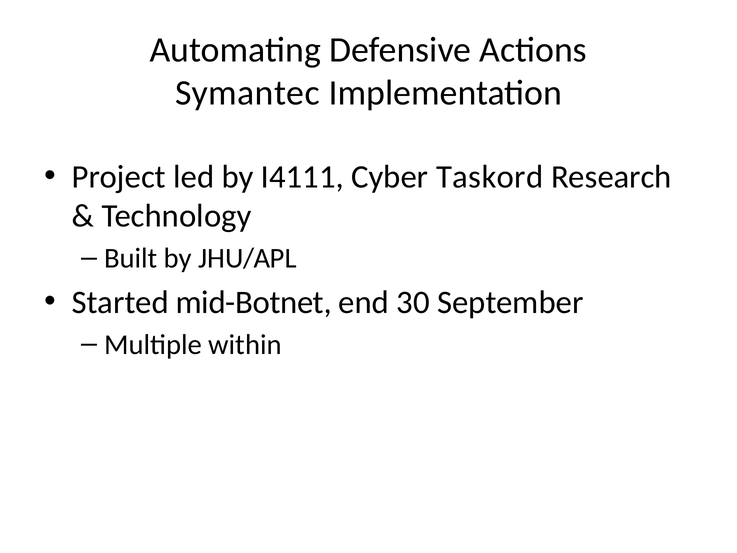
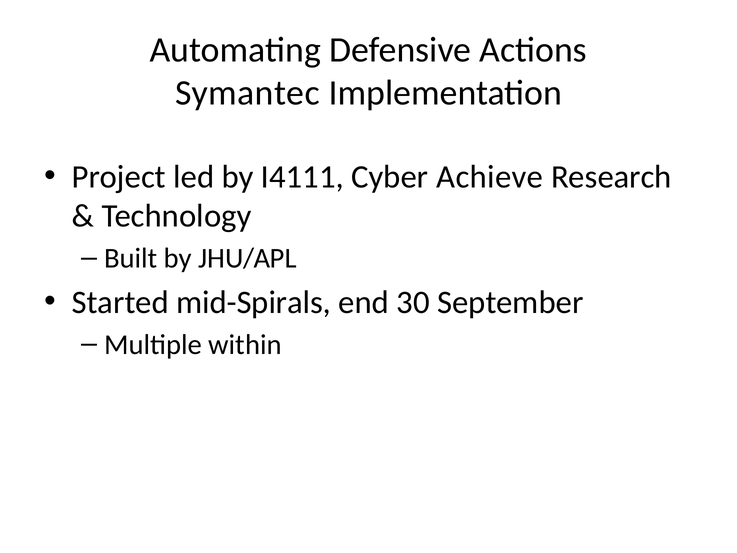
Taskord: Taskord -> Achieve
mid-Botnet: mid-Botnet -> mid-Spirals
